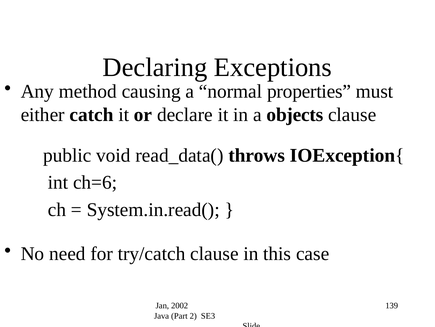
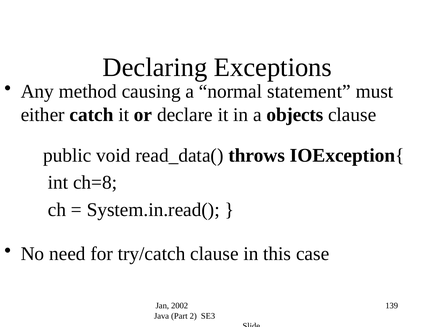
properties: properties -> statement
ch=6: ch=6 -> ch=8
